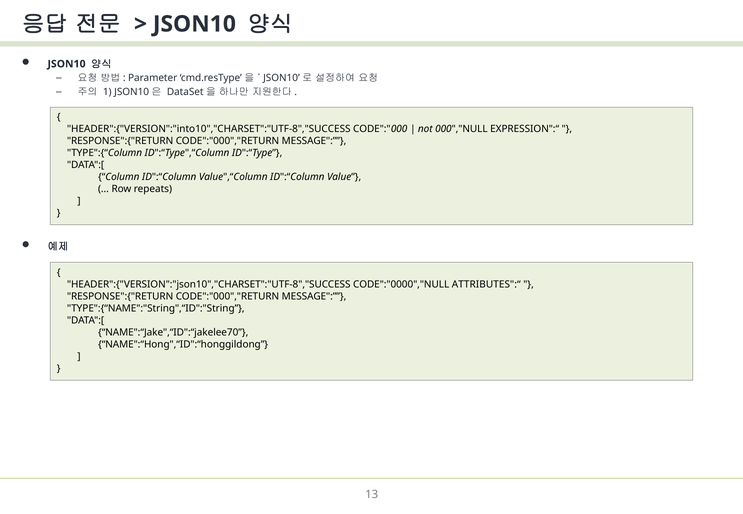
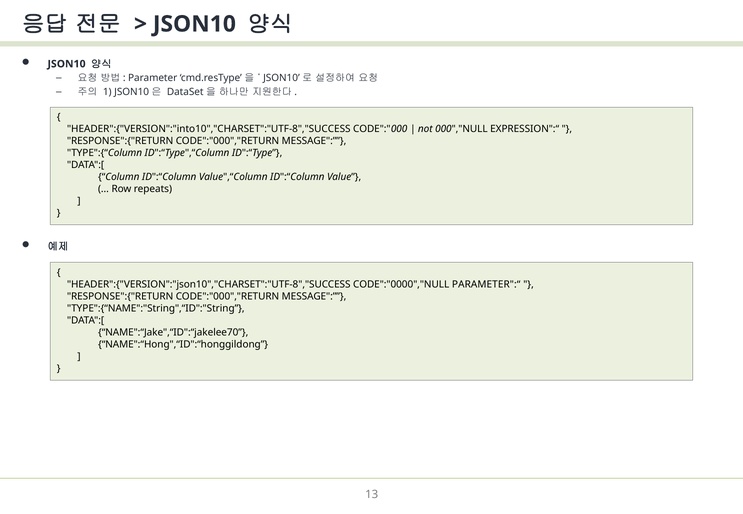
ATTRIBUTES":“: ATTRIBUTES":“ -> PARAMETER":“
